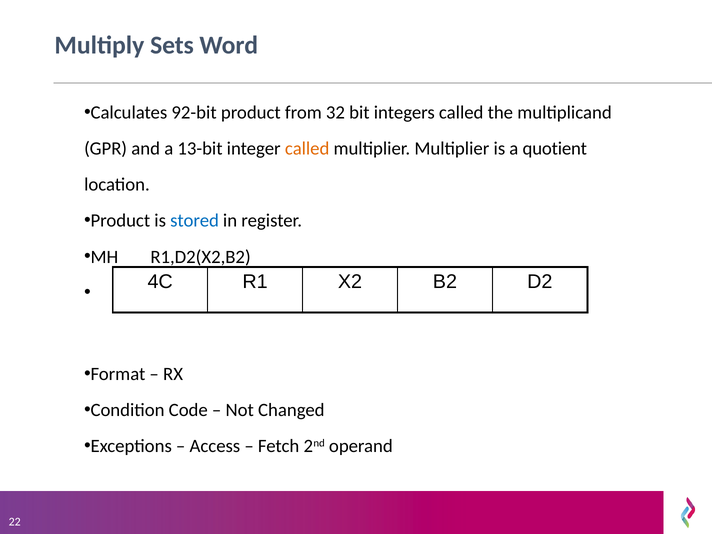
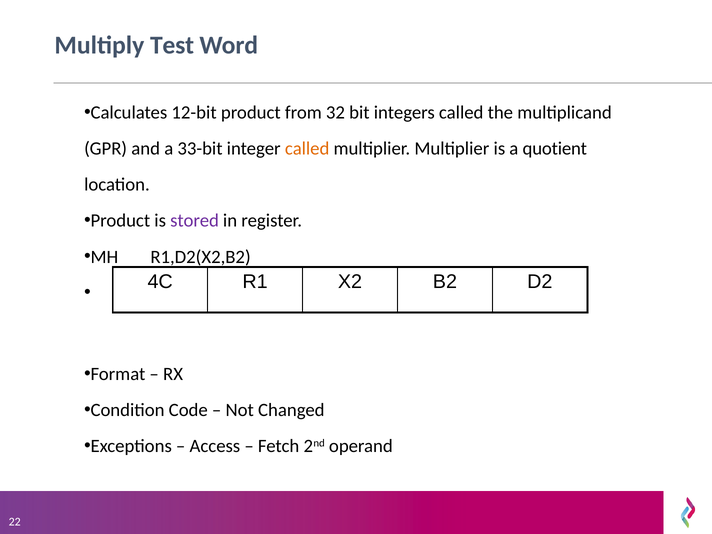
Sets: Sets -> Test
92-bit: 92-bit -> 12-bit
13-bit: 13-bit -> 33-bit
stored colour: blue -> purple
